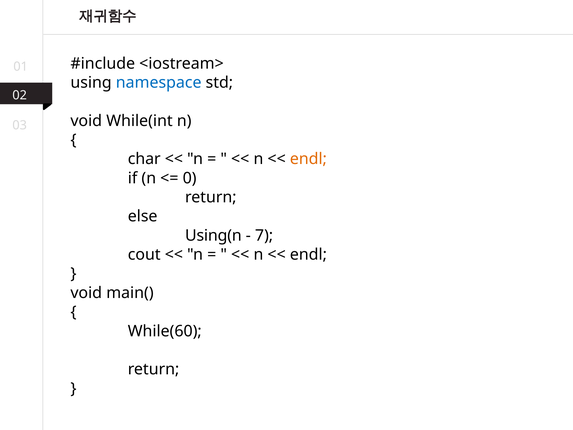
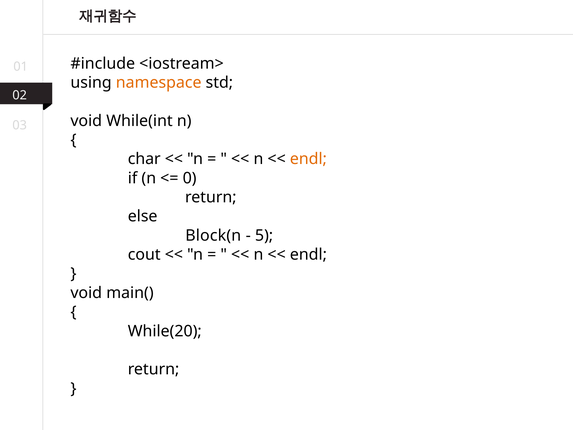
namespace colour: blue -> orange
Using(n: Using(n -> Block(n
7: 7 -> 5
While(60: While(60 -> While(20
